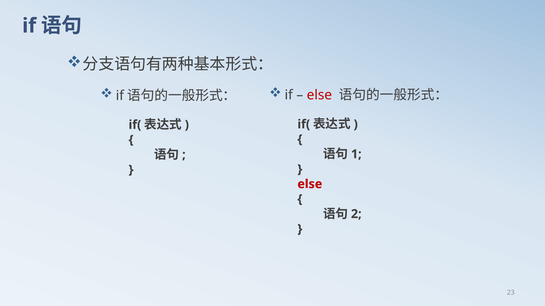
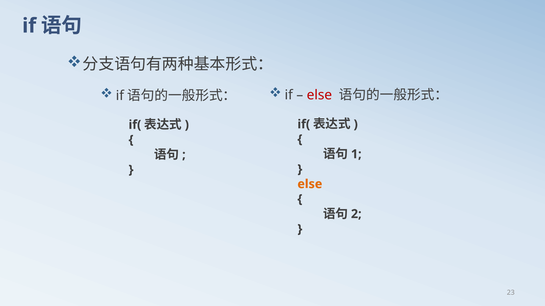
else at (310, 184) colour: red -> orange
